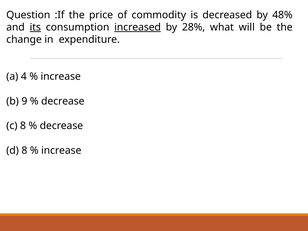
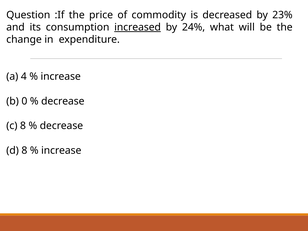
48%: 48% -> 23%
its underline: present -> none
28%: 28% -> 24%
9: 9 -> 0
